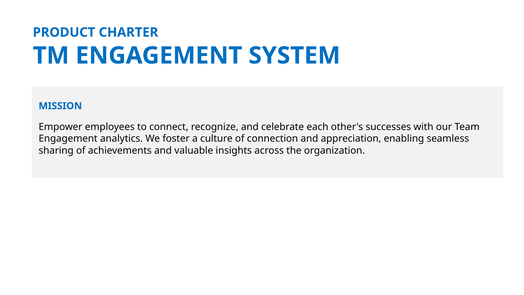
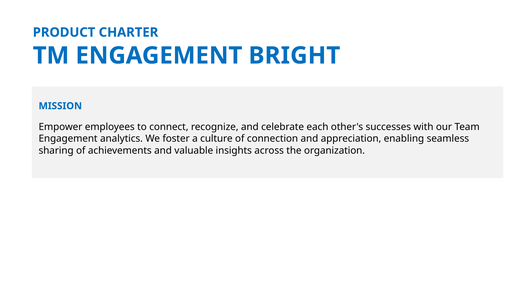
SYSTEM: SYSTEM -> BRIGHT
